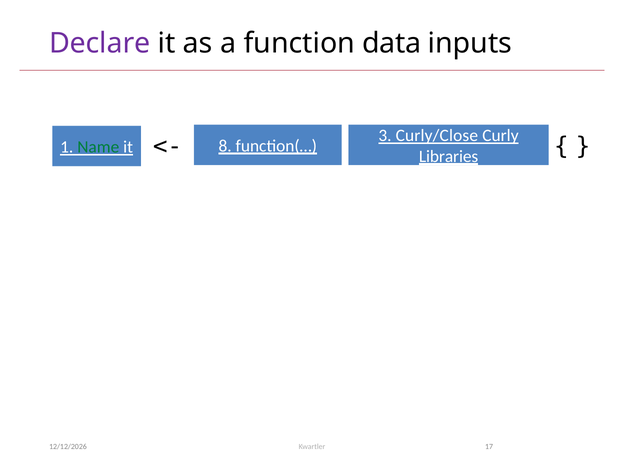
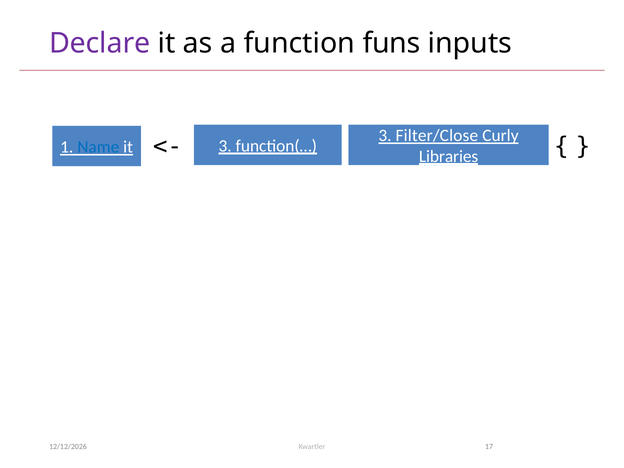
data: data -> funs
Curly/Close: Curly/Close -> Filter/Close
Name colour: green -> blue
8 at (225, 146): 8 -> 3
